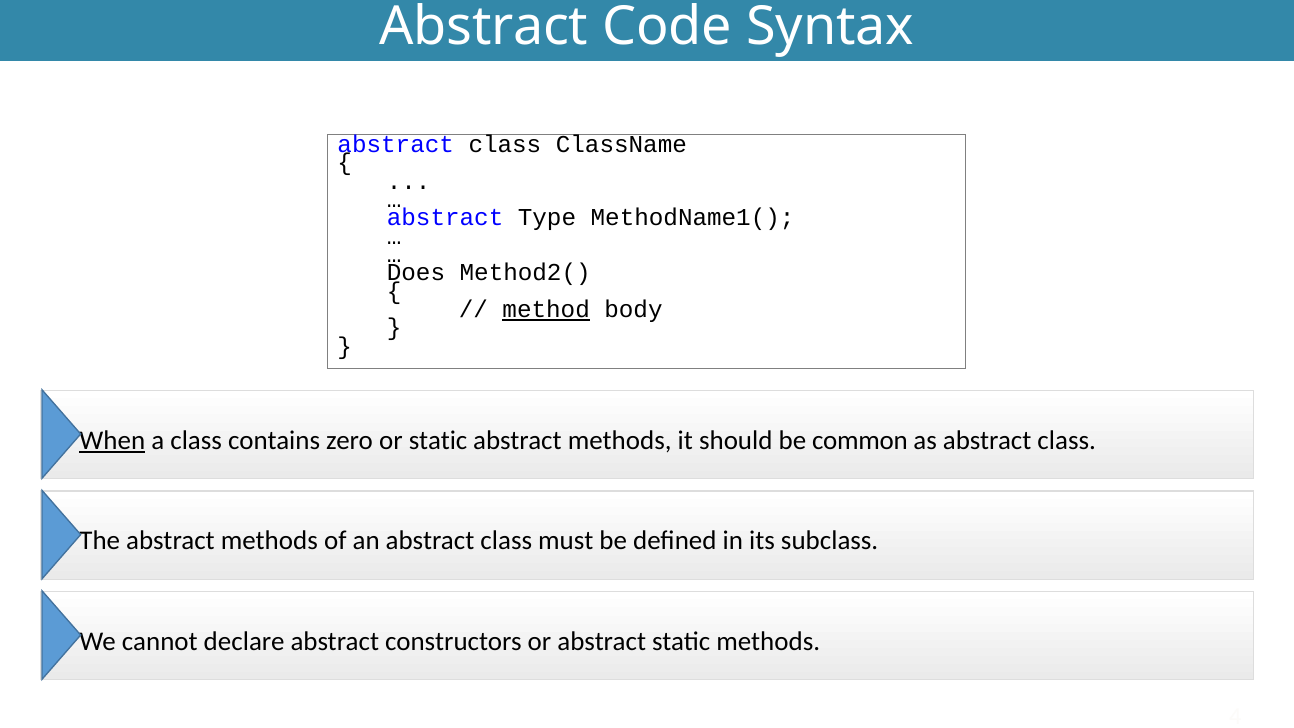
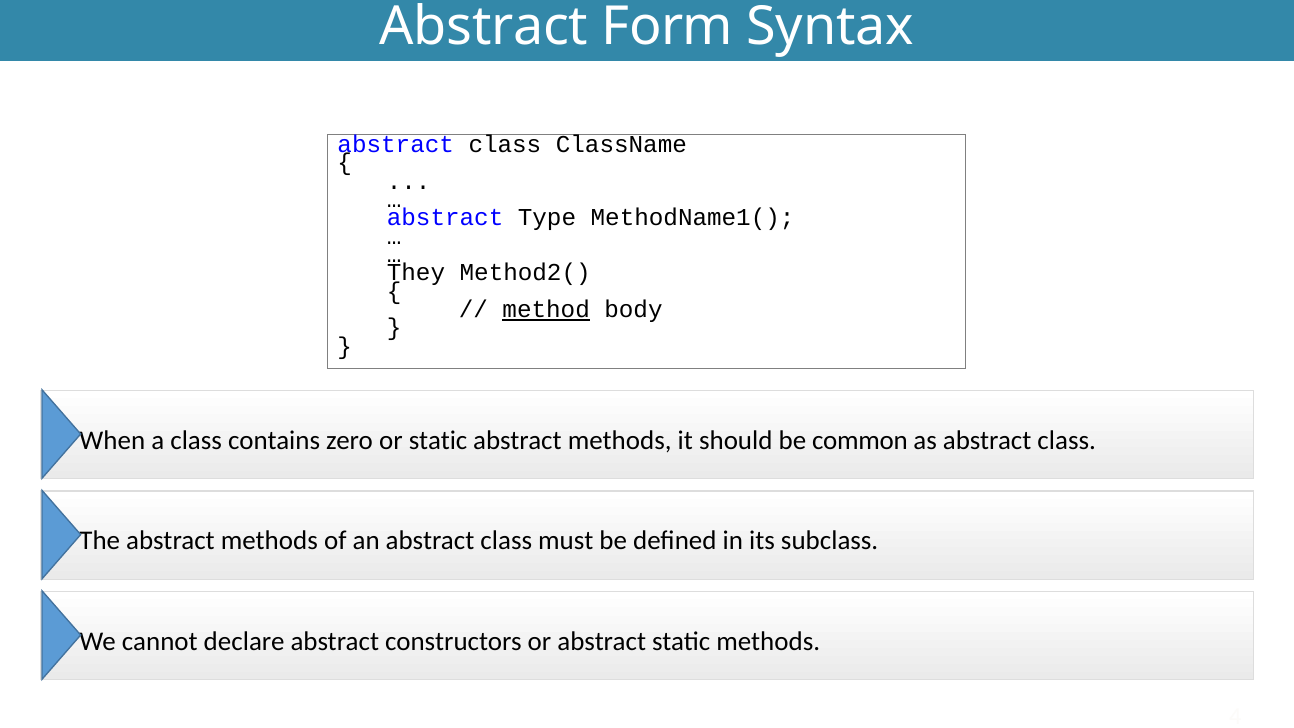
Code: Code -> Form
Does: Does -> They
When underline: present -> none
